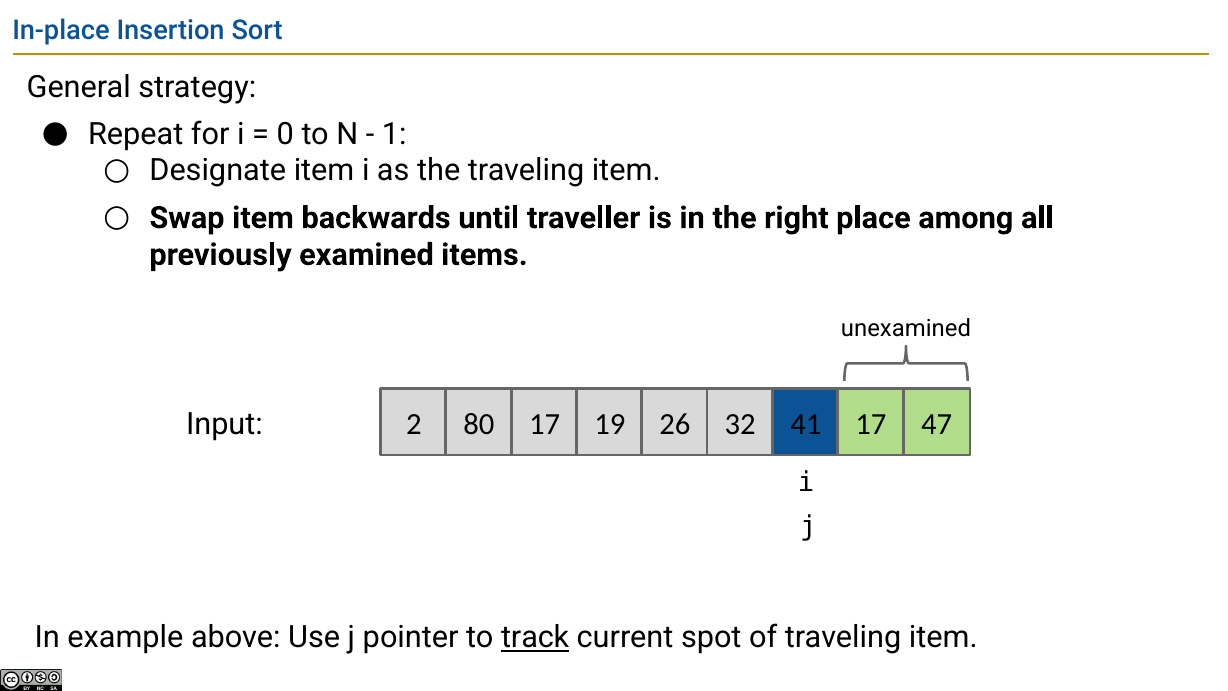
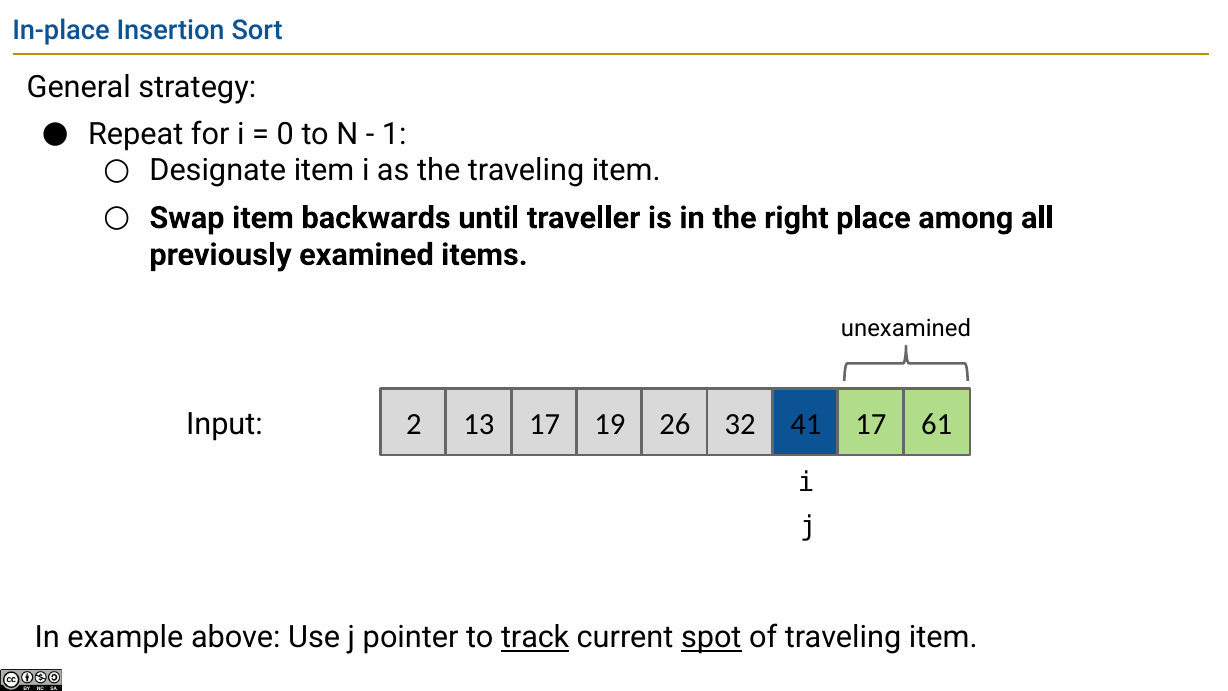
80: 80 -> 13
47: 47 -> 61
spot underline: none -> present
